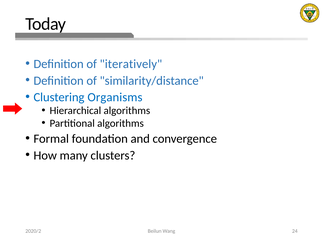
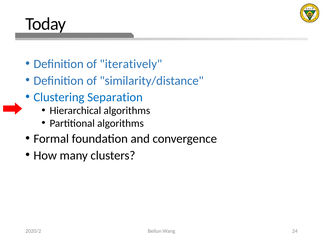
Organisms: Organisms -> Separation
